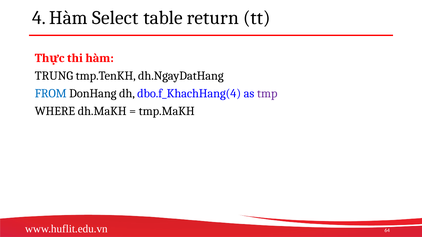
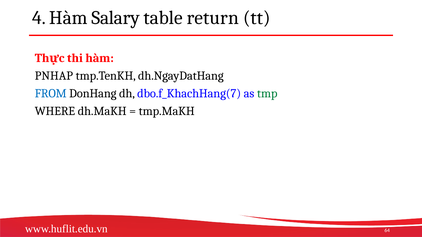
Select: Select -> Salary
TRUNG: TRUNG -> PNHAP
dbo.f_KhachHang(4: dbo.f_KhachHang(4 -> dbo.f_KhachHang(7
tmp colour: purple -> green
